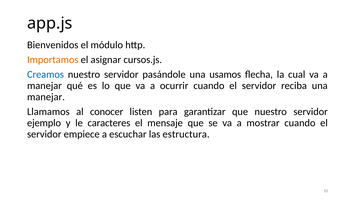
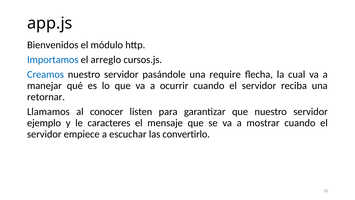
Importamos colour: orange -> blue
asignar: asignar -> arreglo
usamos: usamos -> require
manejar at (46, 97): manejar -> retornar
estructura: estructura -> convertirlo
